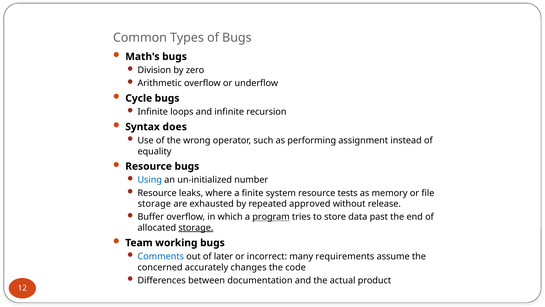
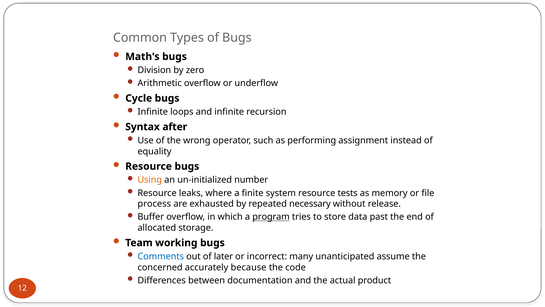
does: does -> after
Using colour: blue -> orange
storage at (154, 204): storage -> process
approved: approved -> necessary
storage at (196, 228) underline: present -> none
requirements: requirements -> unanticipated
changes: changes -> because
